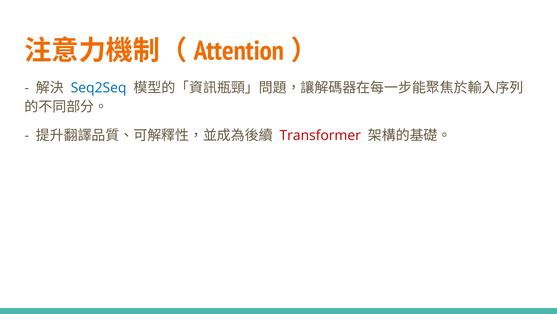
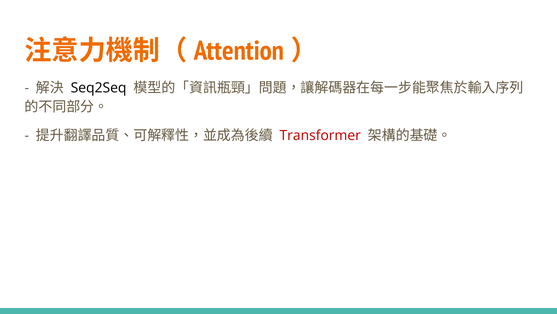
Seq2Seq colour: blue -> black
